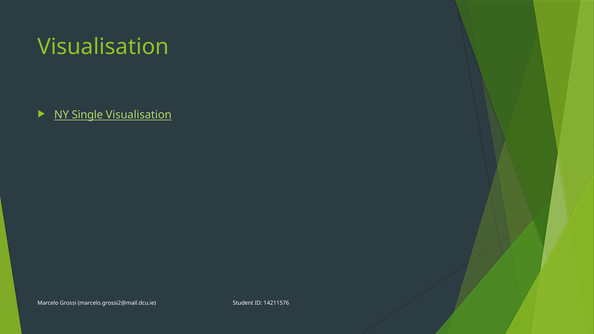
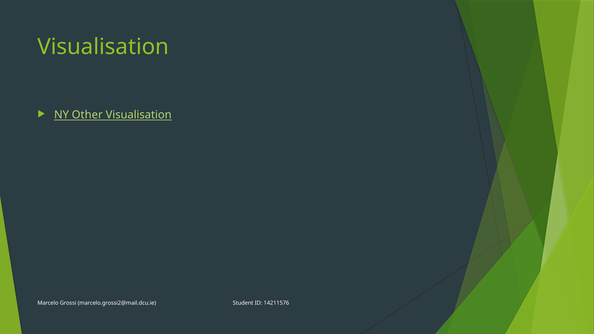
Single: Single -> Other
